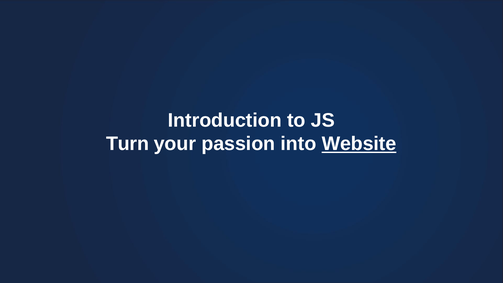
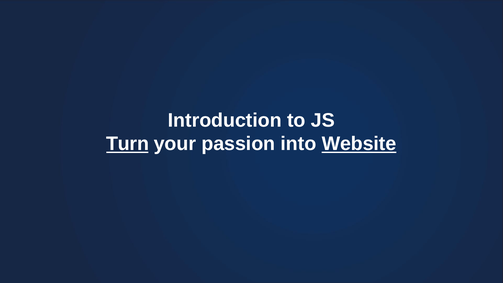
Turn underline: none -> present
